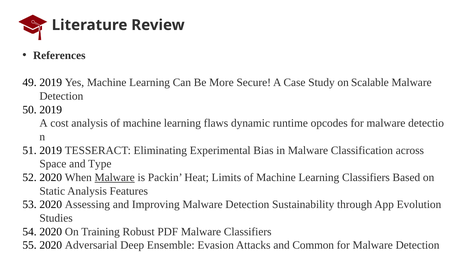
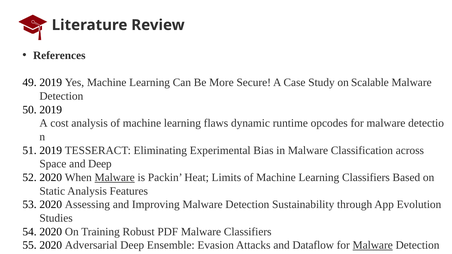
and Type: Type -> Deep
Common: Common -> Dataflow
Malware at (373, 245) underline: none -> present
